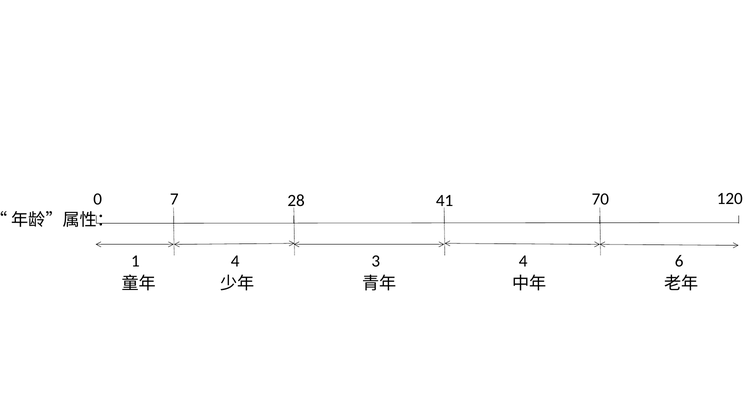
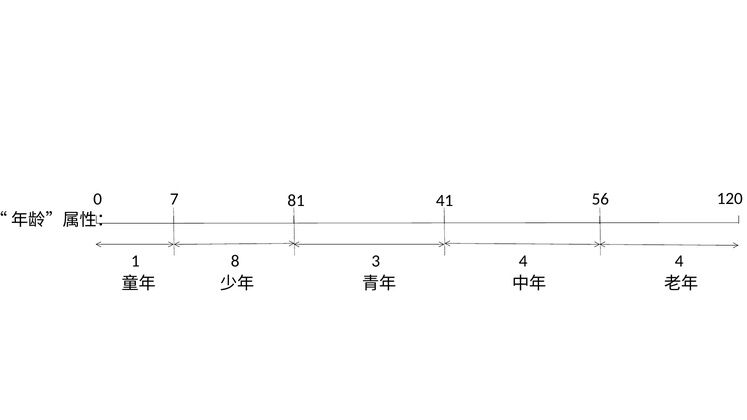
28: 28 -> 81
70: 70 -> 56
1 4: 4 -> 8
4 6: 6 -> 4
